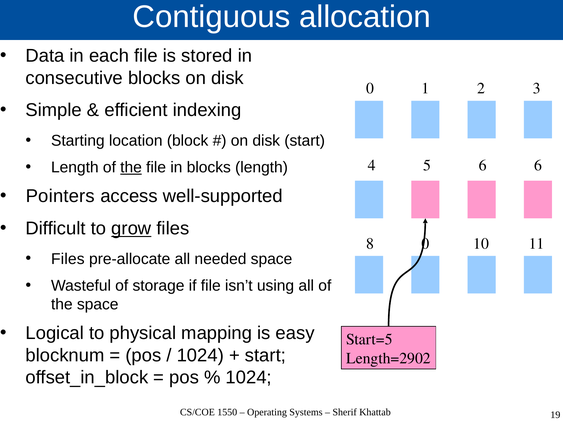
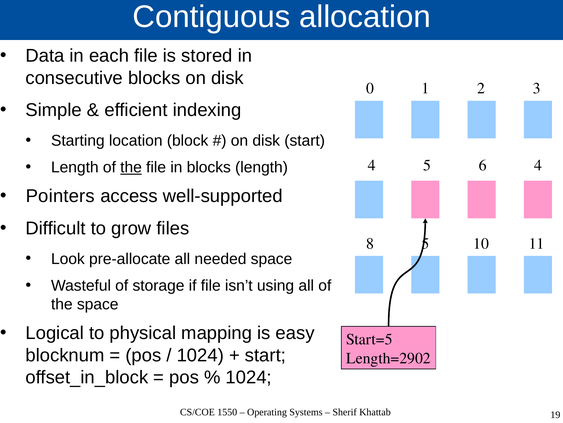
6 6: 6 -> 4
grow underline: present -> none
8 0: 0 -> 5
Files at (68, 258): Files -> Look
